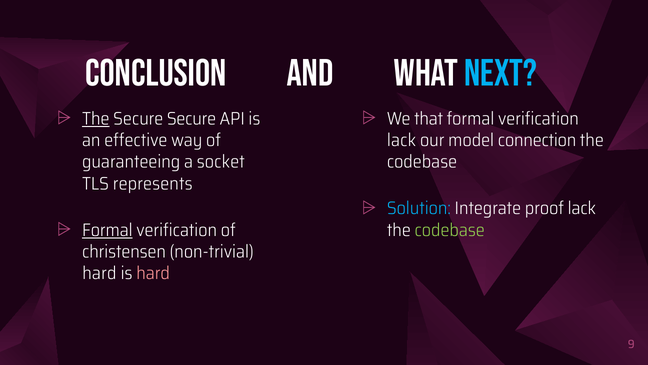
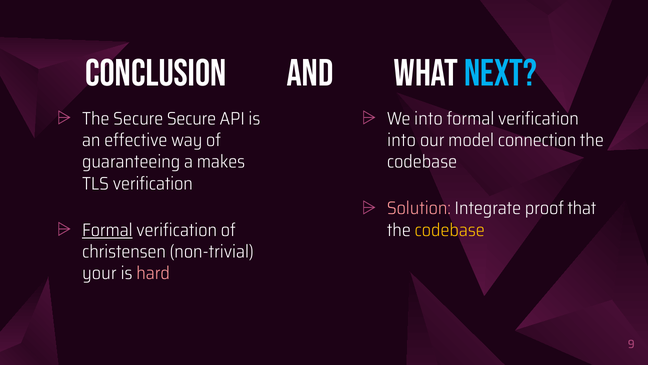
The at (96, 119) underline: present -> none
We that: that -> into
lack at (402, 140): lack -> into
socket: socket -> makes
TLS represents: represents -> verification
Solution colour: light blue -> pink
proof lack: lack -> that
codebase at (450, 230) colour: light green -> yellow
hard at (99, 273): hard -> your
